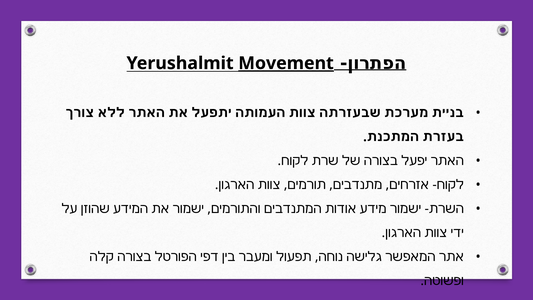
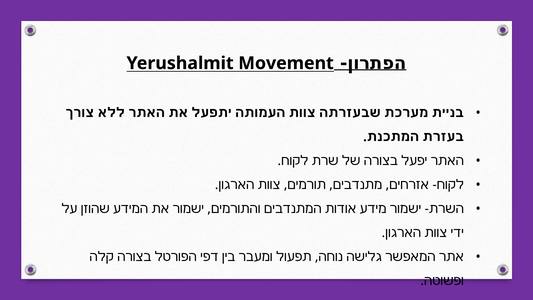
Movement underline: present -> none
